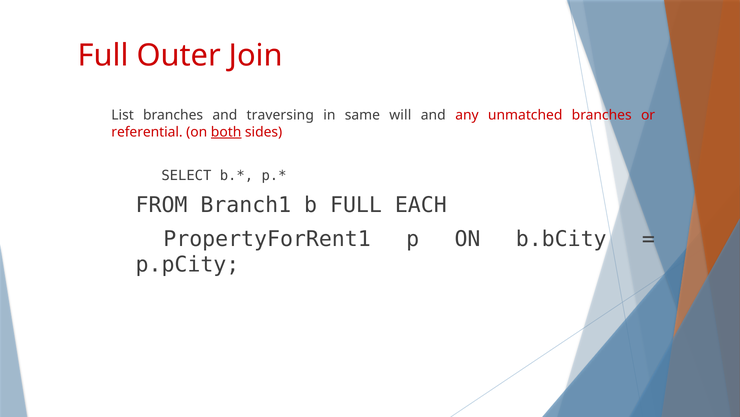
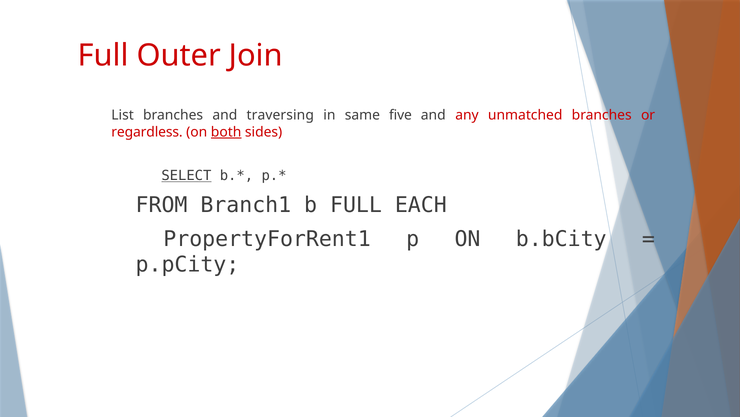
will: will -> five
referential: referential -> regardless
SELECT underline: none -> present
